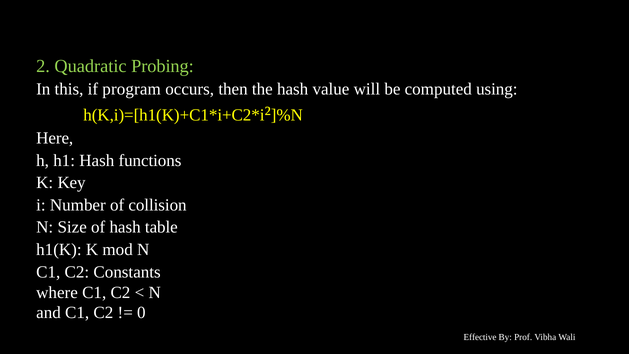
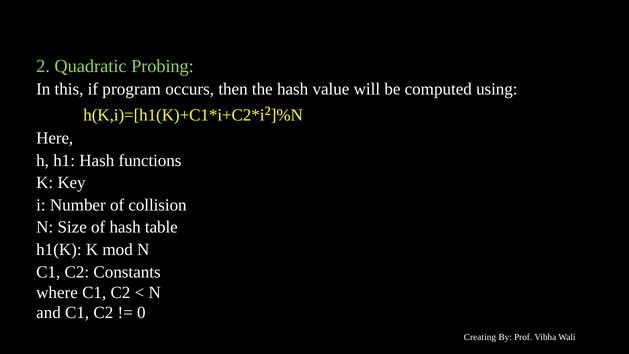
Effective: Effective -> Creating
